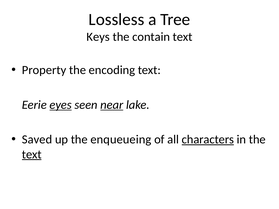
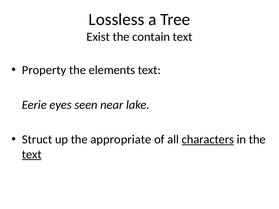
Keys: Keys -> Exist
encoding: encoding -> elements
eyes underline: present -> none
near underline: present -> none
Saved: Saved -> Struct
enqueueing: enqueueing -> appropriate
